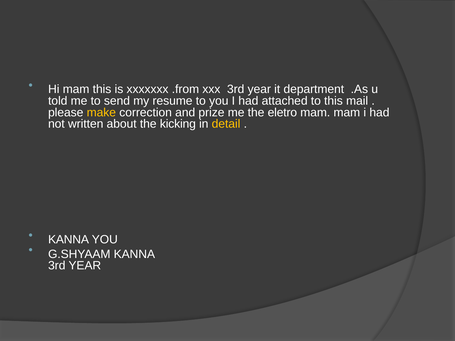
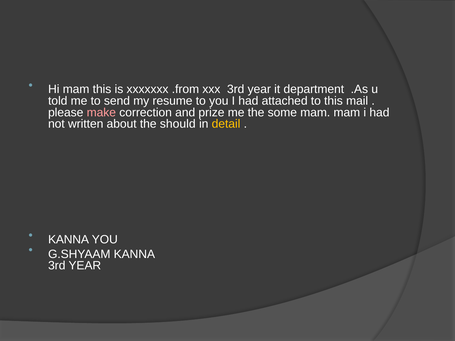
make colour: yellow -> pink
eletro: eletro -> some
kicking: kicking -> should
